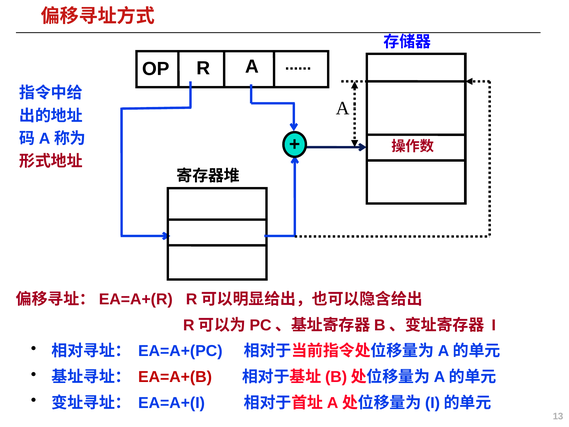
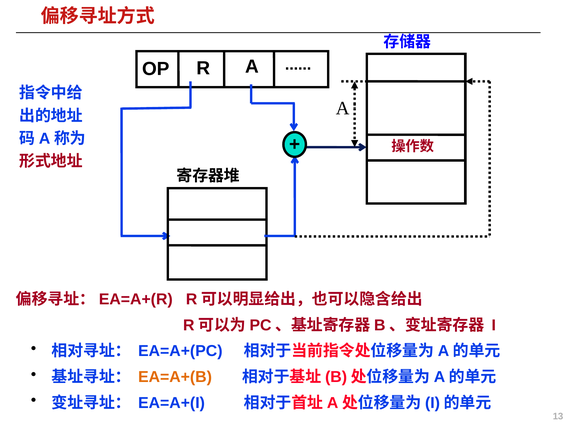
EA=A+(B colour: red -> orange
